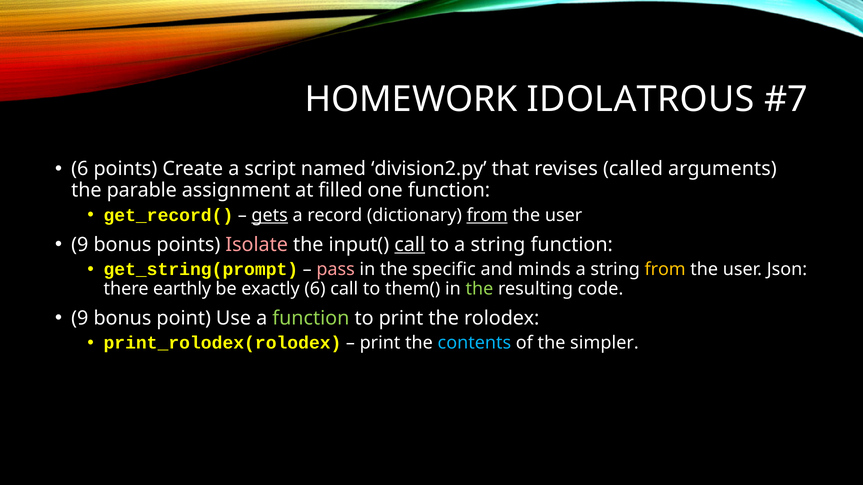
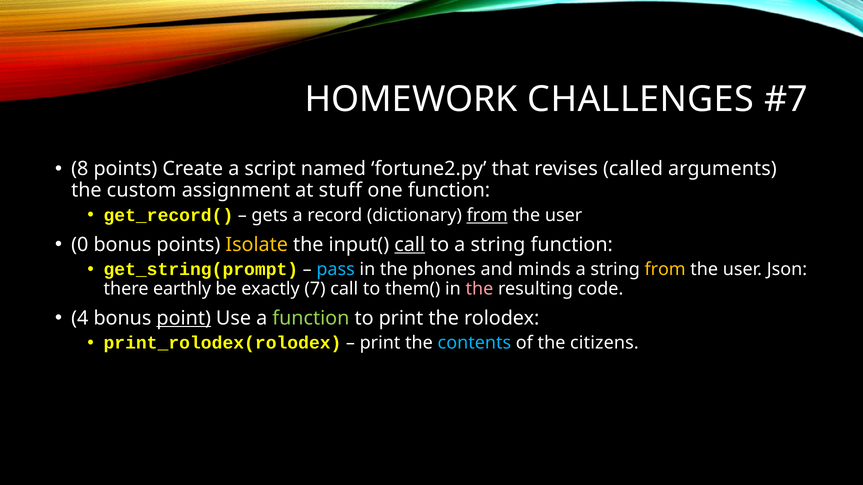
IDOLATROUS: IDOLATROUS -> CHALLENGES
6 at (80, 169): 6 -> 8
division2.py: division2.py -> fortune2.py
parable: parable -> custom
filled: filled -> stuff
gets underline: present -> none
9 at (80, 245): 9 -> 0
Isolate colour: pink -> yellow
pass colour: pink -> light blue
specific: specific -> phones
exactly 6: 6 -> 7
the at (479, 289) colour: light green -> pink
9 at (80, 318): 9 -> 4
point underline: none -> present
simpler: simpler -> citizens
